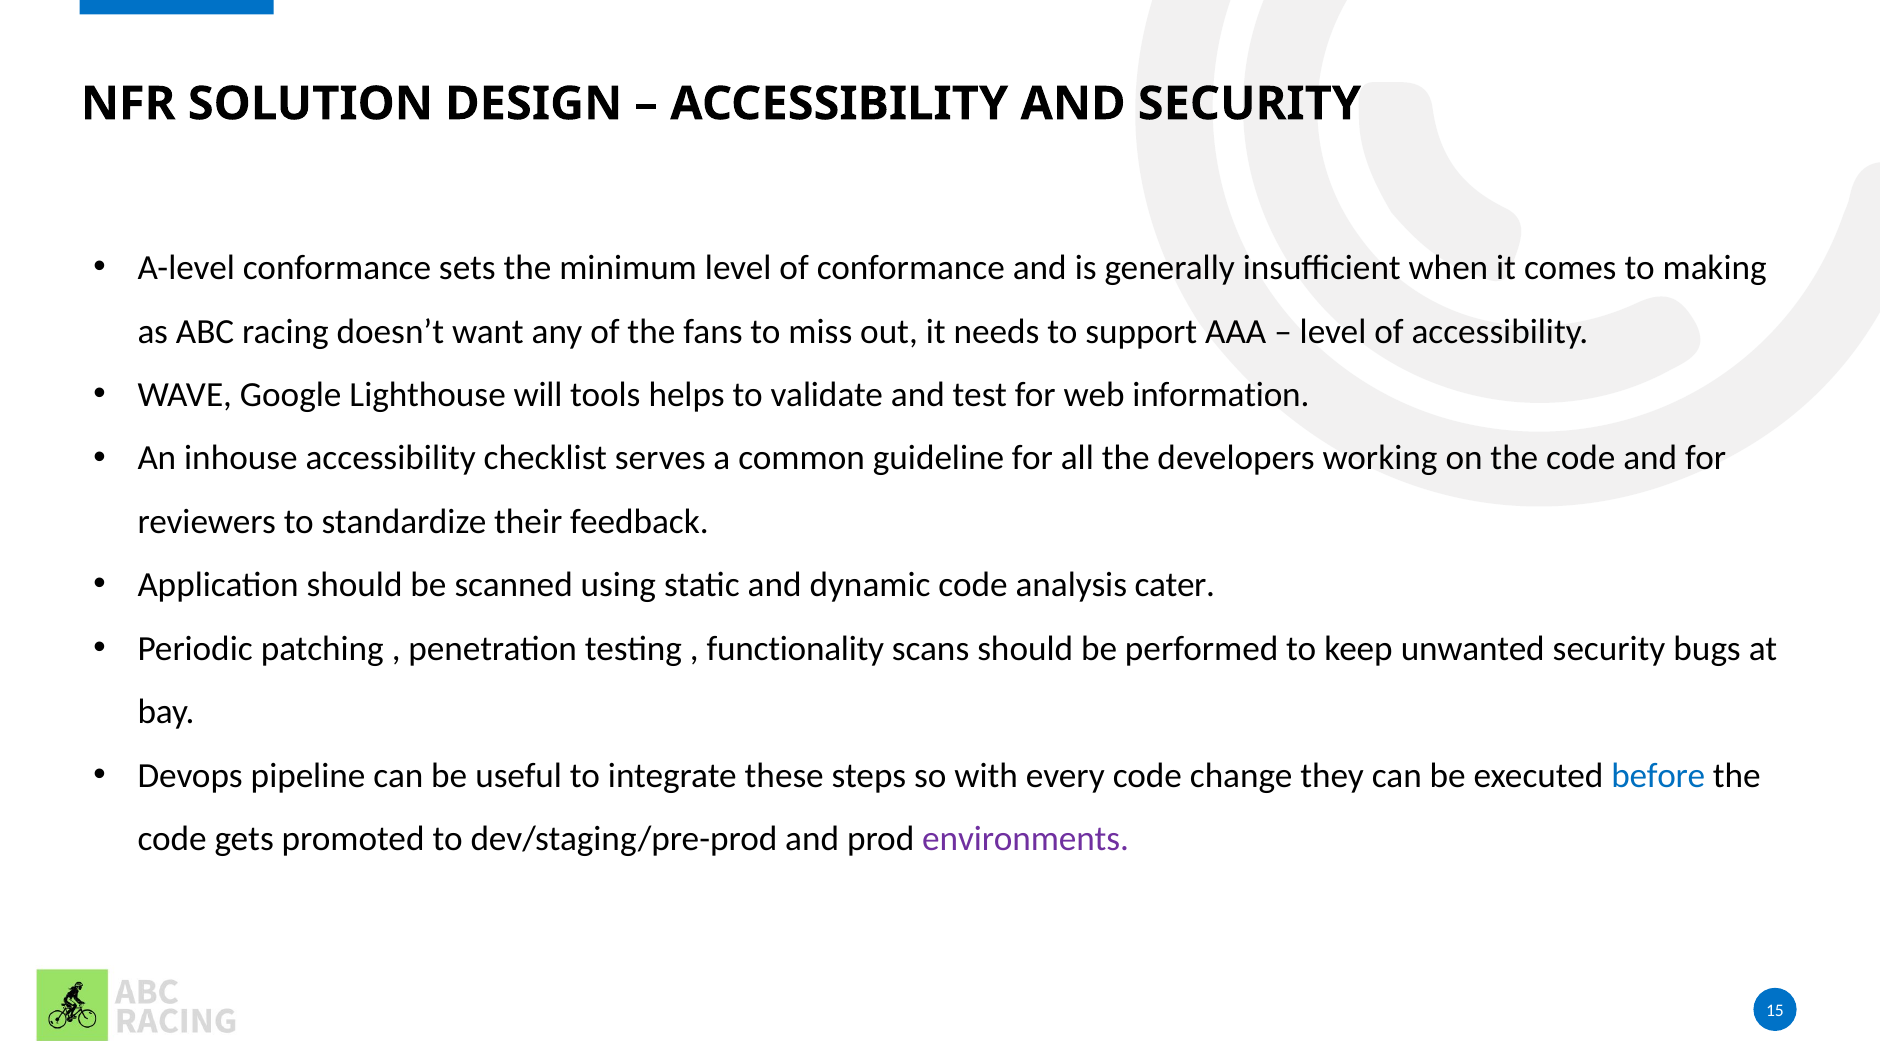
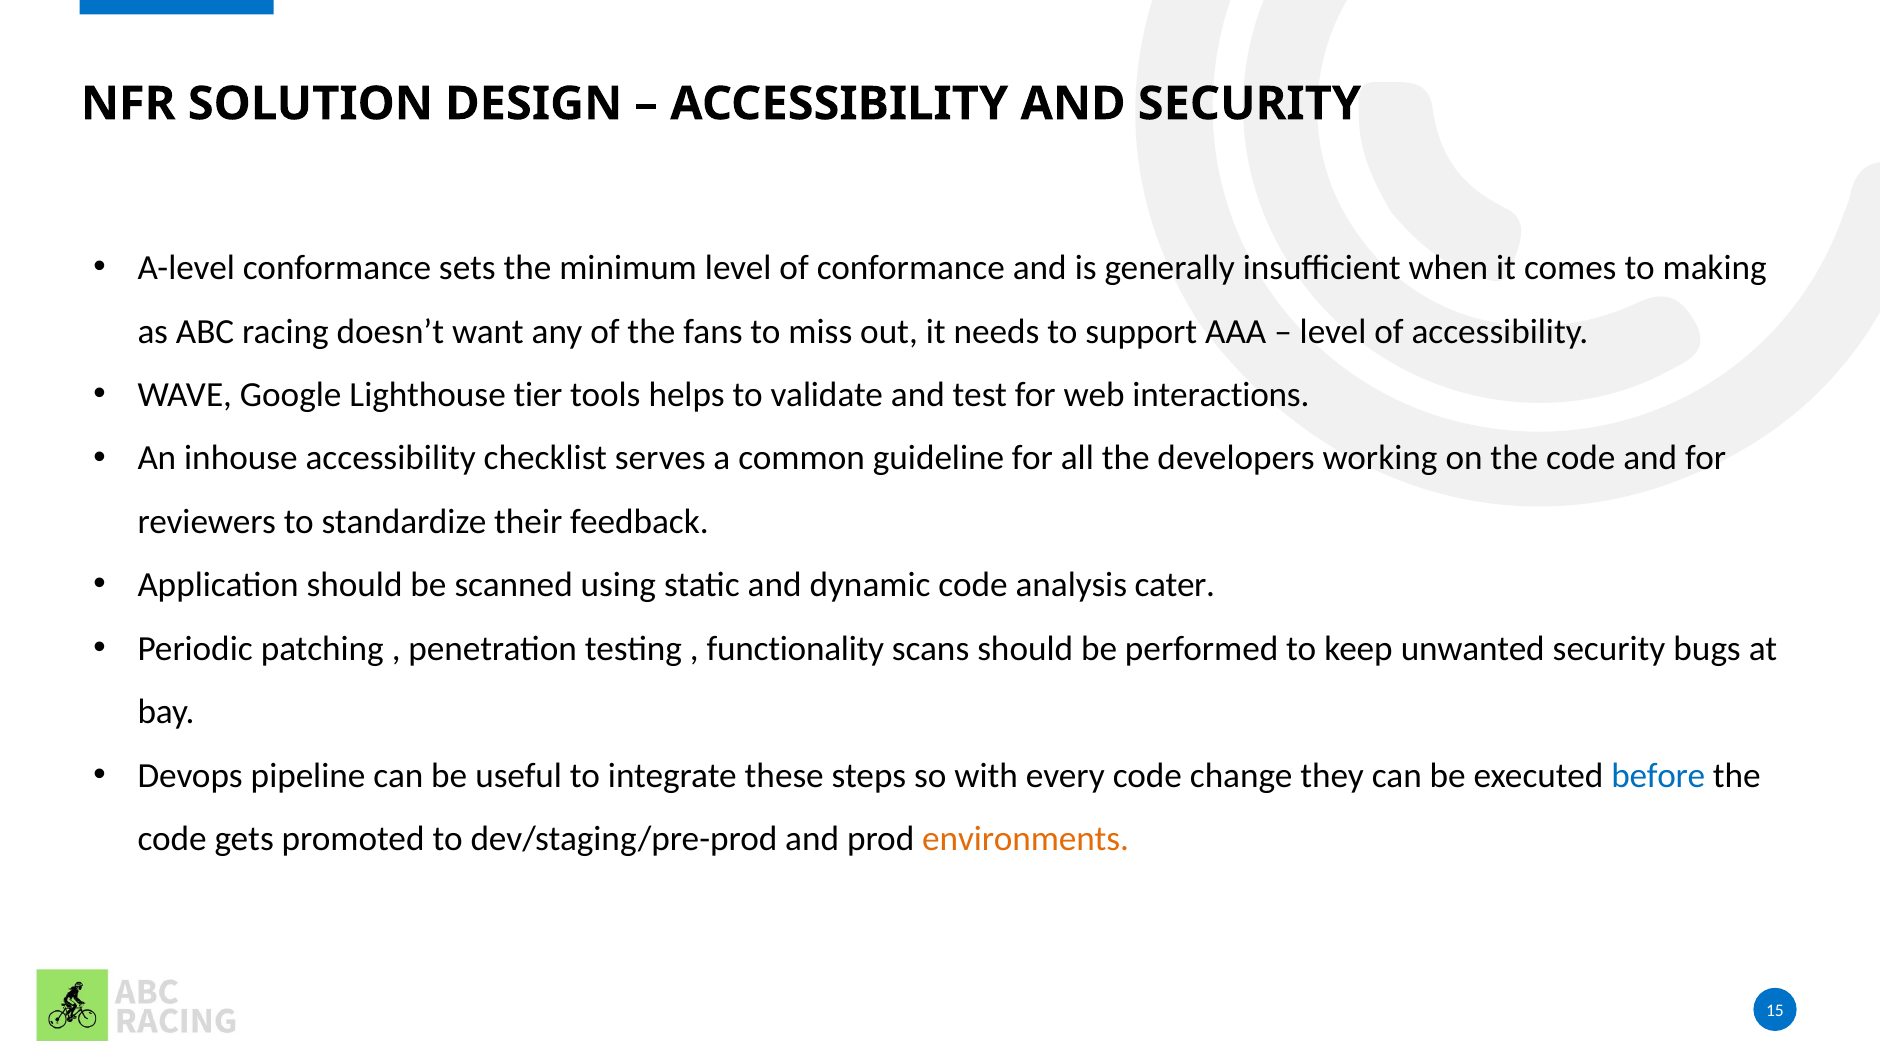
will: will -> tier
information: information -> interactions
environments colour: purple -> orange
